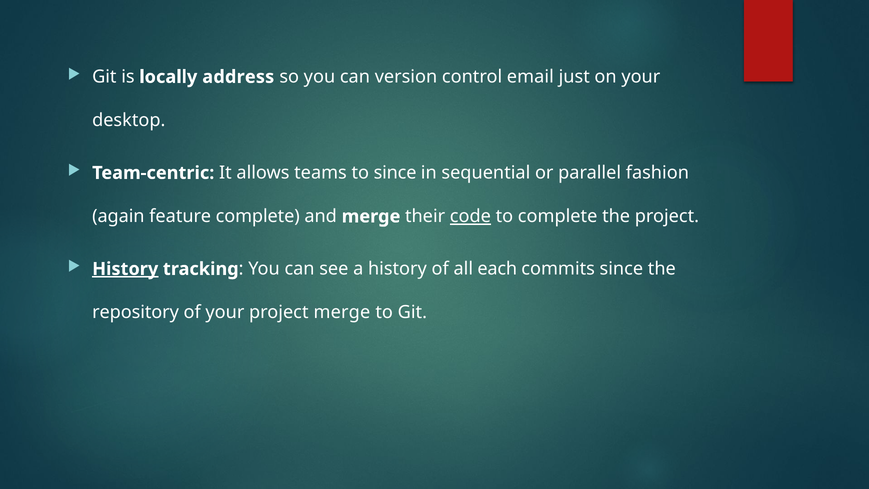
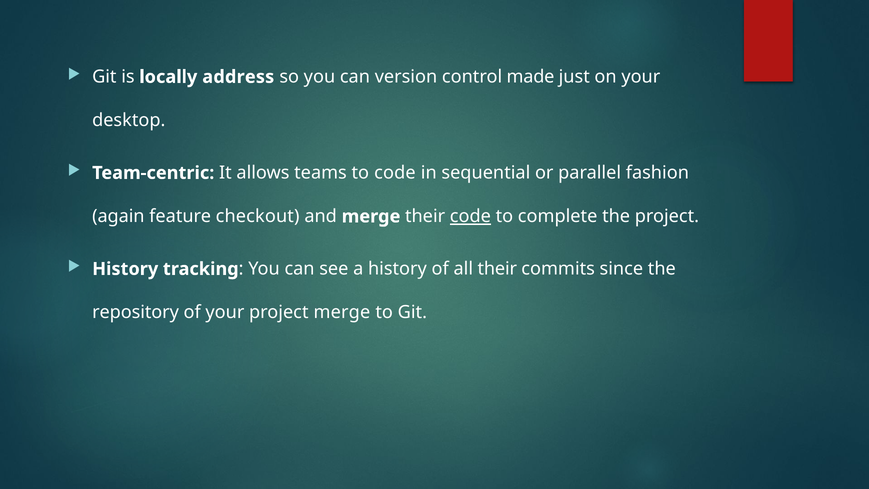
email: email -> made
to since: since -> code
feature complete: complete -> checkout
History at (125, 269) underline: present -> none
all each: each -> their
